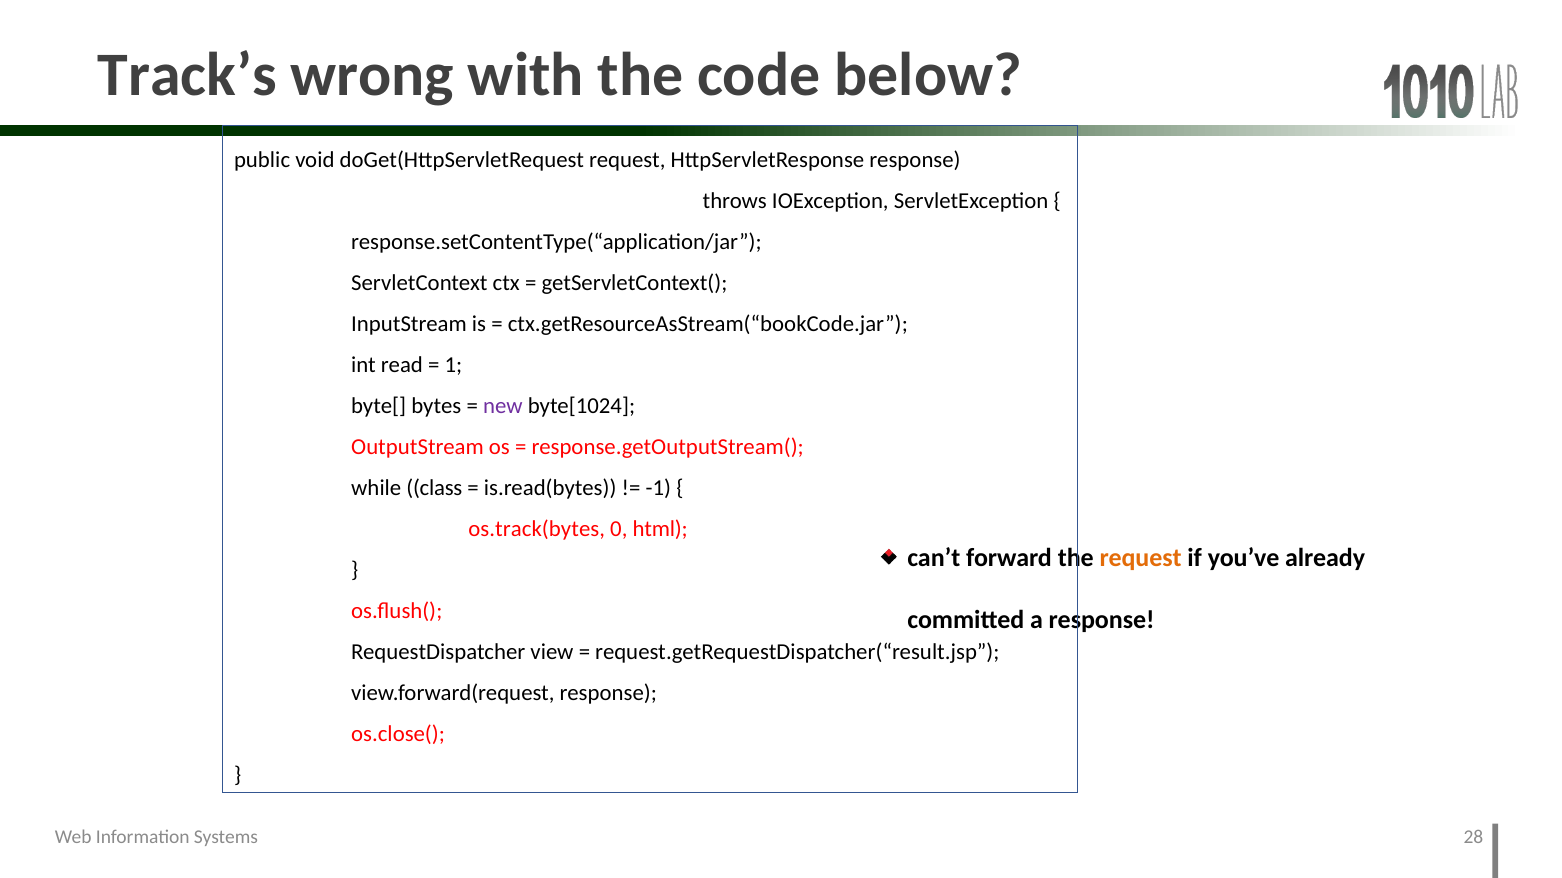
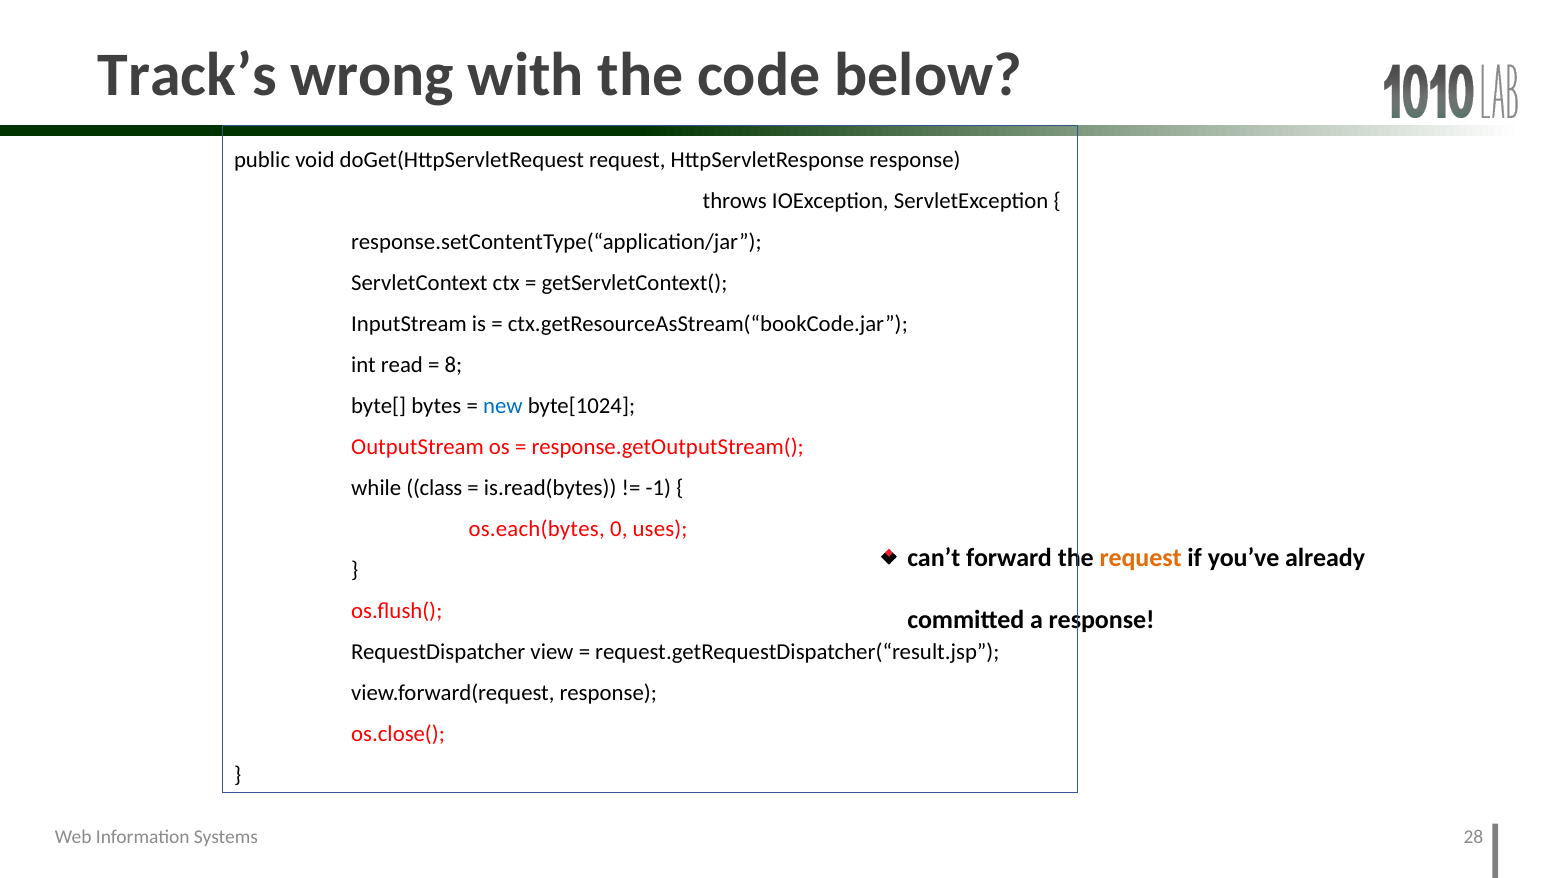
1: 1 -> 8
new colour: purple -> blue
os.track(bytes: os.track(bytes -> os.each(bytes
html: html -> uses
